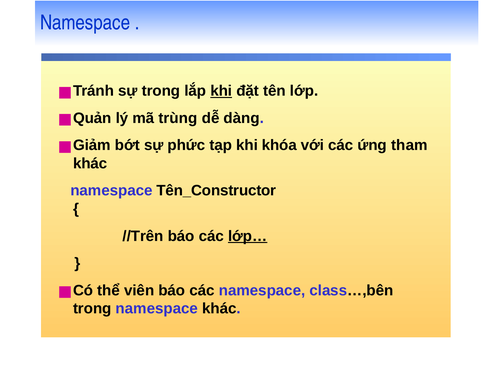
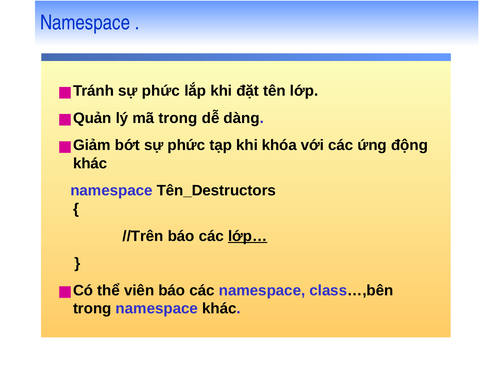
trong at (161, 91): trong -> phức
khi at (221, 91) underline: present -> none
mã trùng: trùng -> trong
tham: tham -> động
Tên_Constructor: Tên_Constructor -> Tên_Destructors
